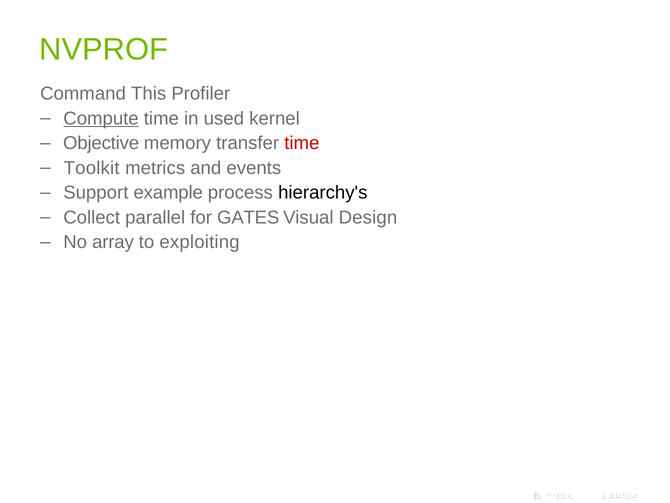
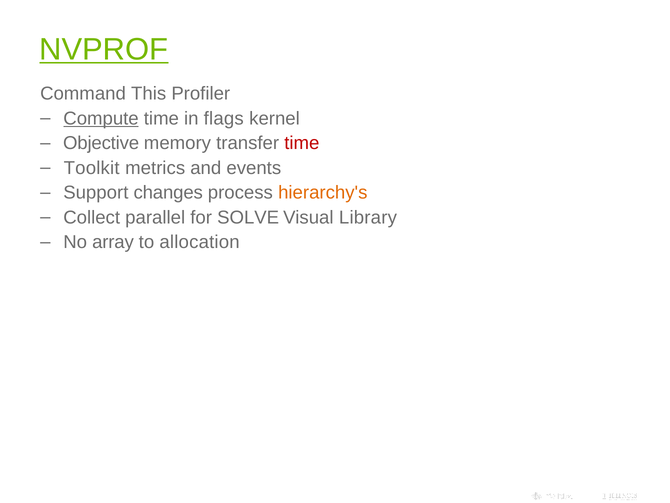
NVPROF underline: none -> present
used: used -> flags
example: example -> changes
hierarchy's colour: black -> orange
GATES: GATES -> SOLVE
Design: Design -> Library
exploiting: exploiting -> allocation
